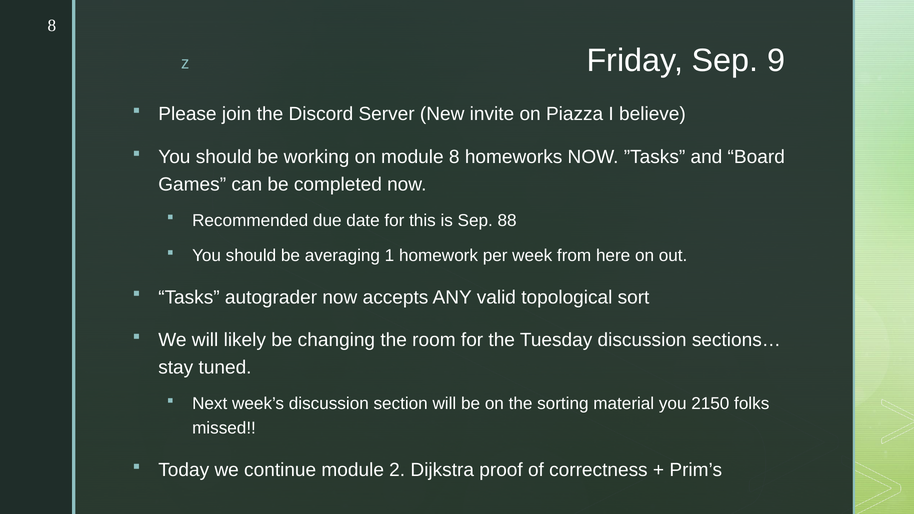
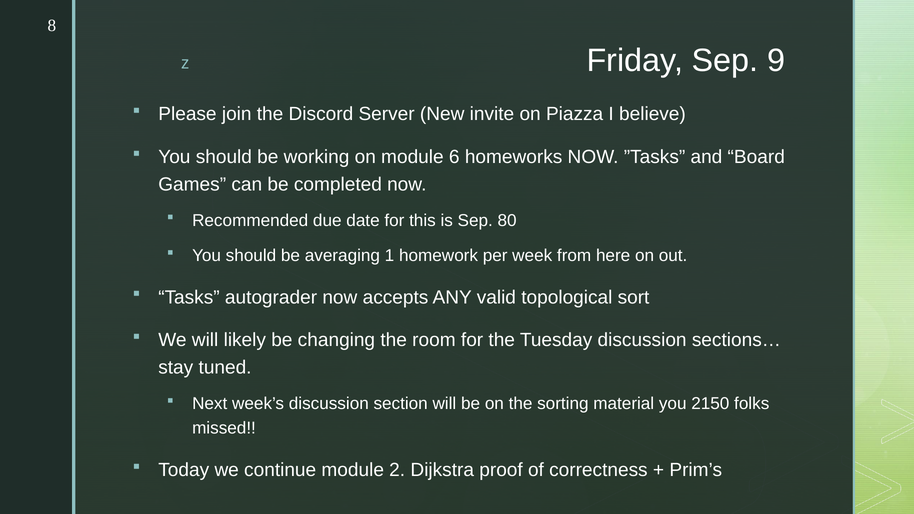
module 8: 8 -> 6
88: 88 -> 80
